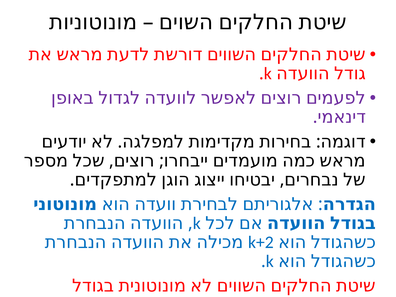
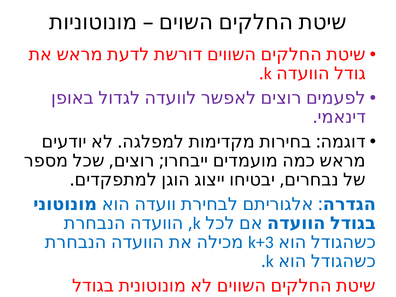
k+2: k+2 -> k+3
